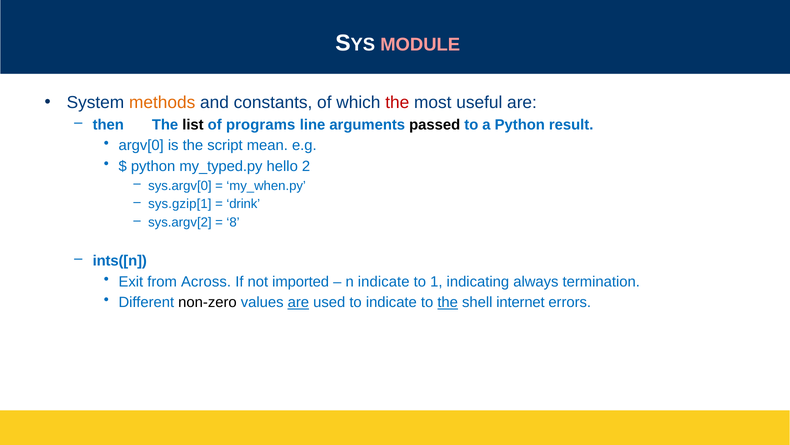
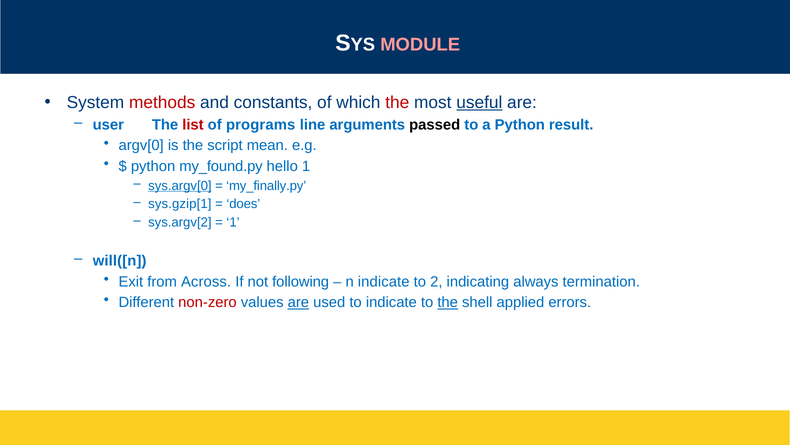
methods colour: orange -> red
useful underline: none -> present
then: then -> user
list colour: black -> red
my_typed.py: my_typed.py -> my_found.py
hello 2: 2 -> 1
sys.argv[0 underline: none -> present
my_when.py: my_when.py -> my_finally.py
drink: drink -> does
8 at (233, 222): 8 -> 1
ints([n: ints([n -> will([n
imported: imported -> following
1: 1 -> 2
non-zero colour: black -> red
internet: internet -> applied
